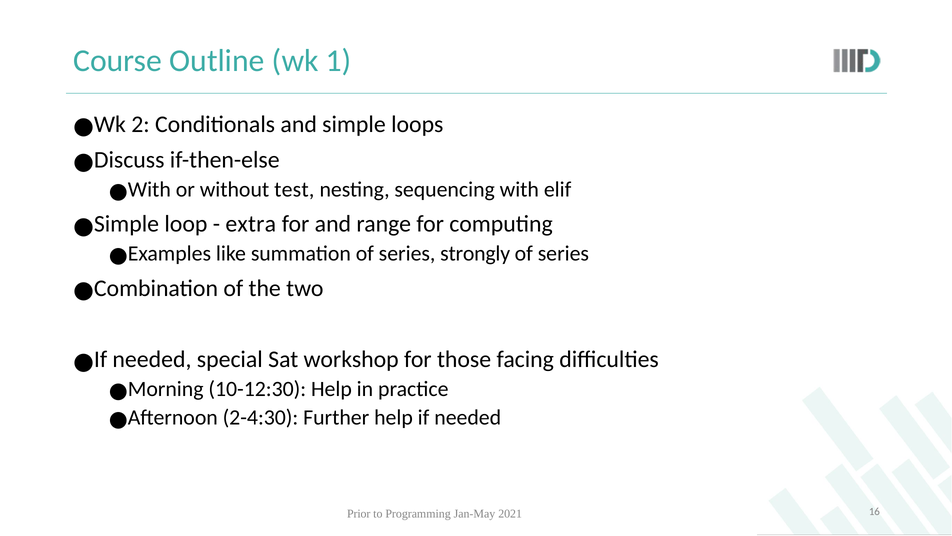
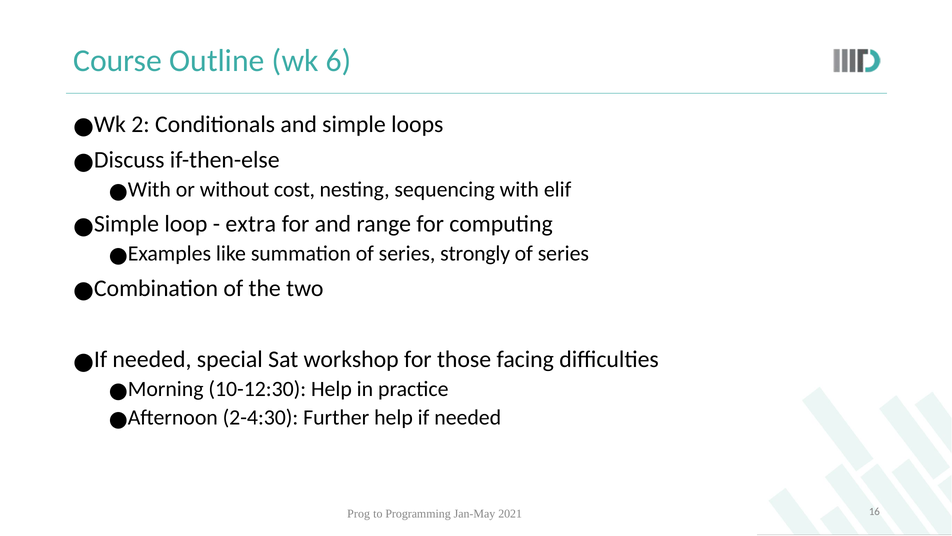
1: 1 -> 6
test: test -> cost
Prior: Prior -> Prog
